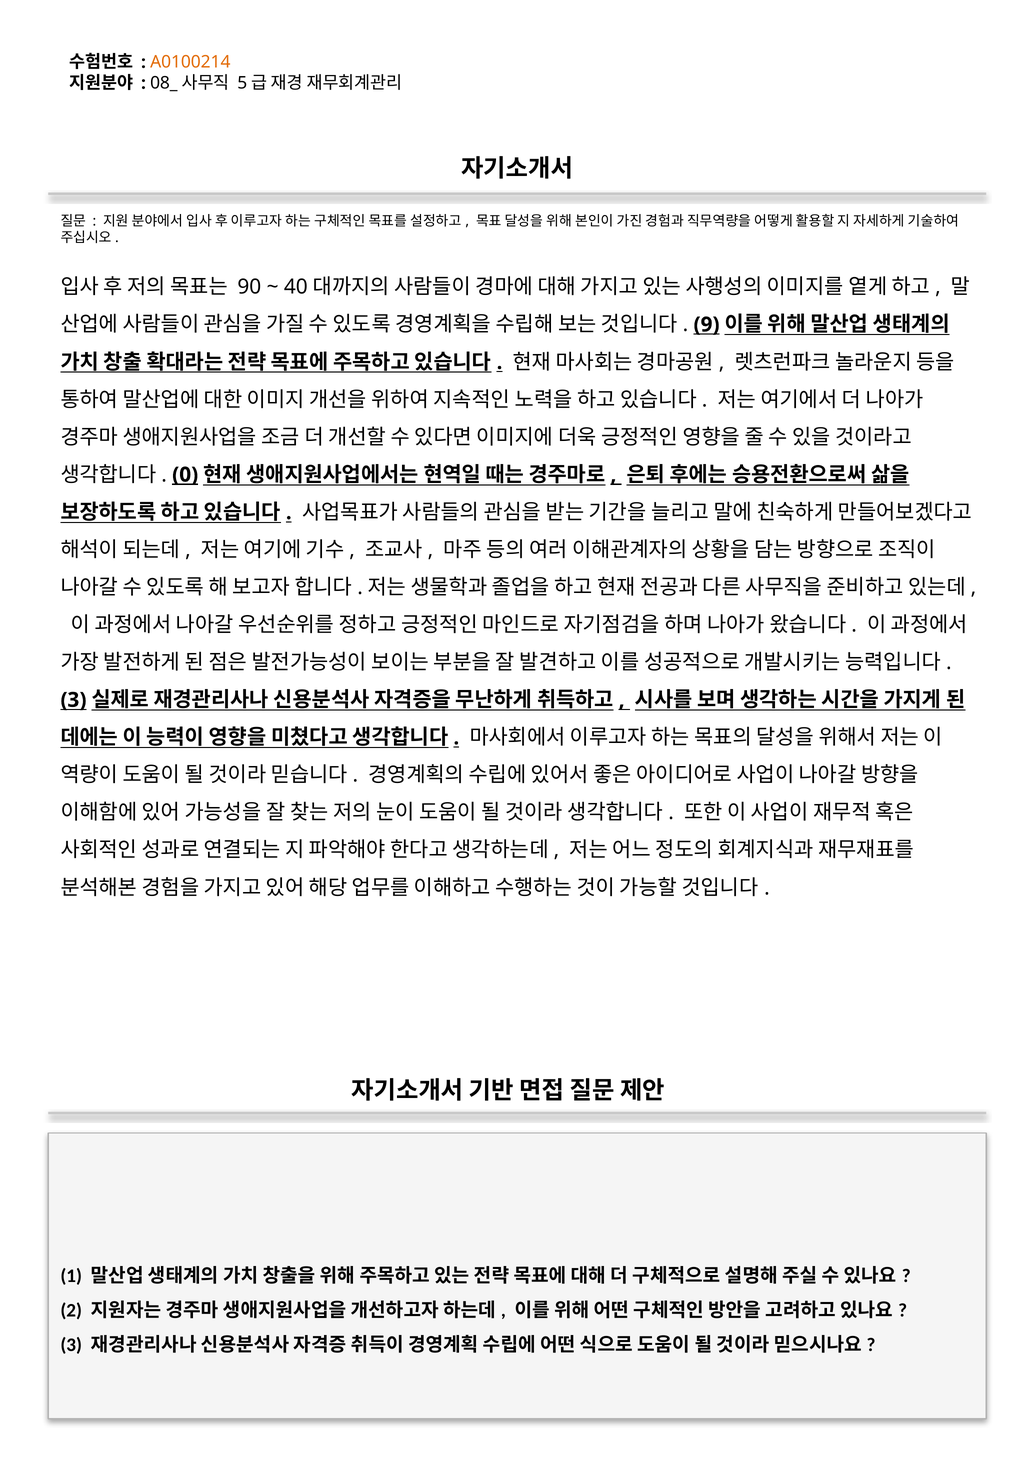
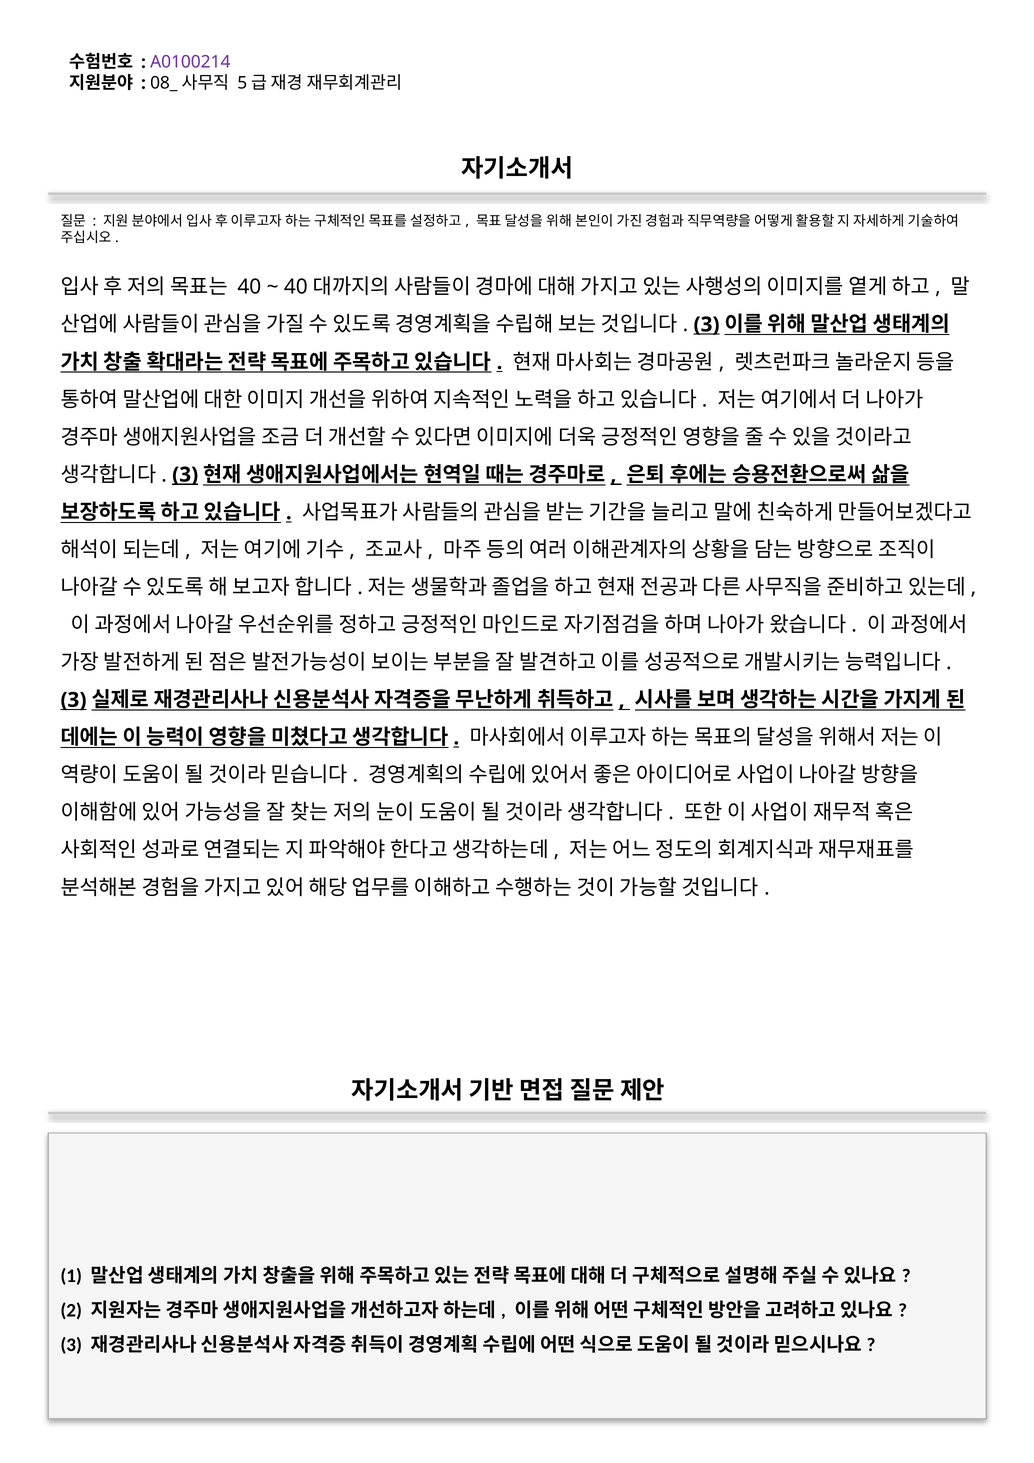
A0100214 colour: orange -> purple
90 at (249, 287): 90 -> 40
9 at (707, 324): 9 -> 3
0 at (185, 475): 0 -> 3
